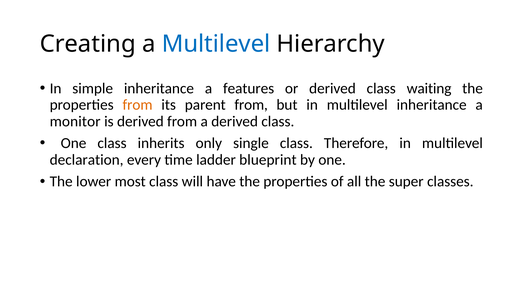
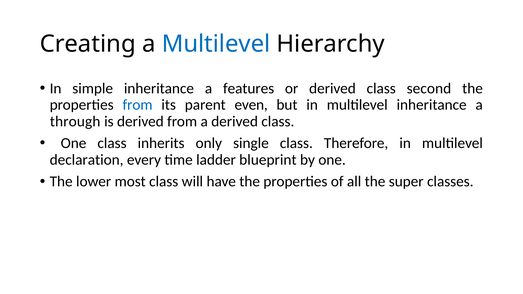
waiting: waiting -> second
from at (138, 105) colour: orange -> blue
parent from: from -> even
monitor: monitor -> through
